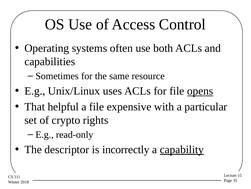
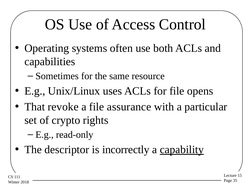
opens underline: present -> none
helpful: helpful -> revoke
expensive: expensive -> assurance
